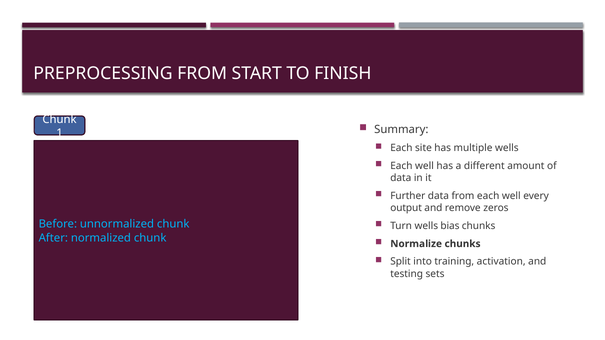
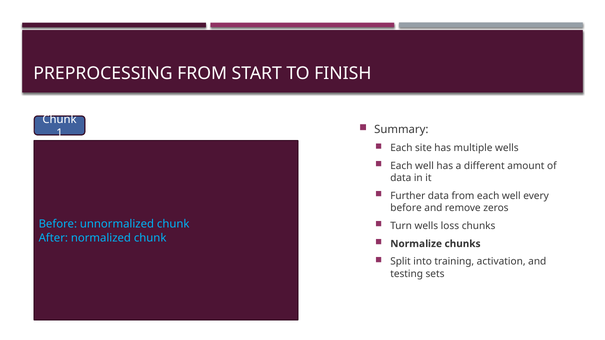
output at (406, 208): output -> before
bias: bias -> loss
